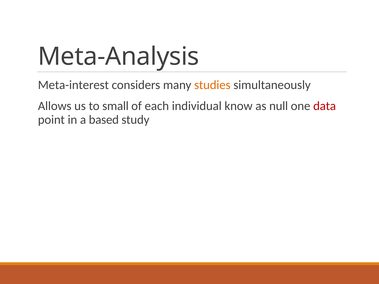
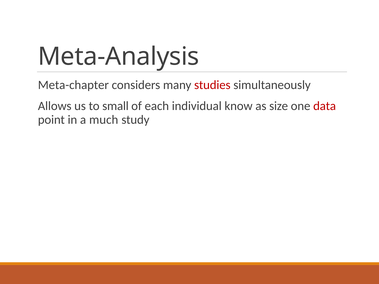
Meta-interest: Meta-interest -> Meta-chapter
studies colour: orange -> red
null: null -> size
based: based -> much
